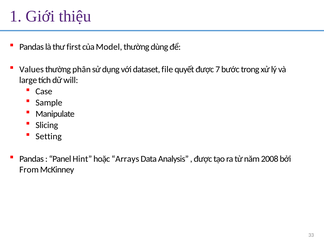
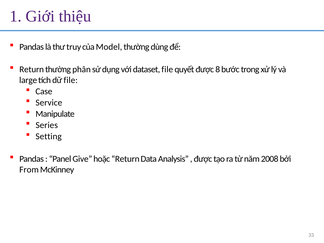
first: first -> truy
Values at (32, 69): Values -> Return
7: 7 -> 8
dữ will: will -> file
Sample: Sample -> Service
Slicing: Slicing -> Series
Hint: Hint -> Give
hoặc Arrays: Arrays -> Return
